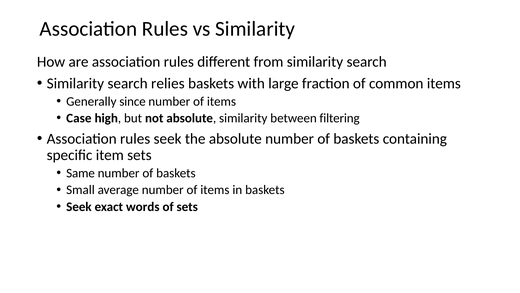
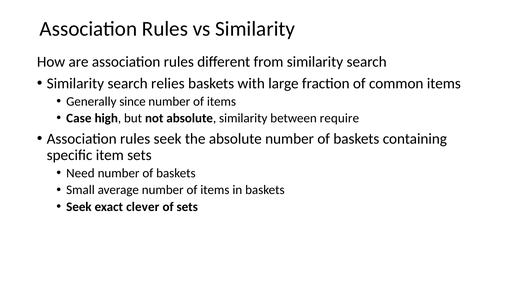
filtering: filtering -> require
Same: Same -> Need
words: words -> clever
